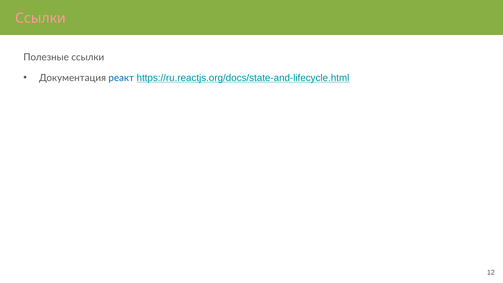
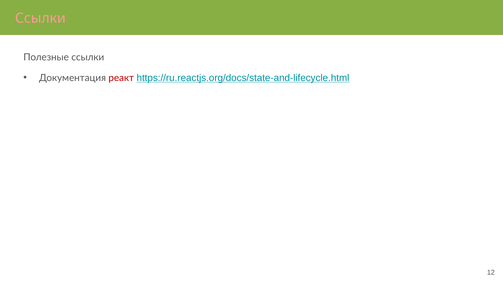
реакт colour: blue -> red
